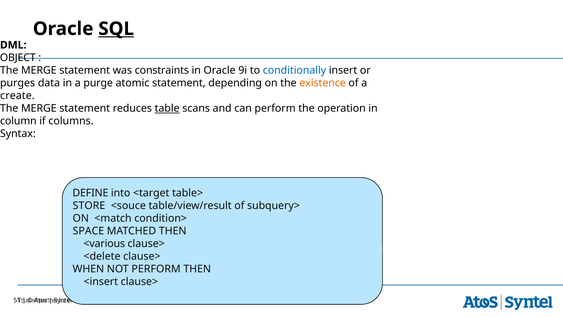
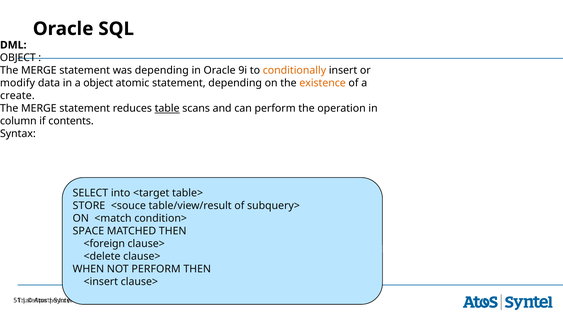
SQL underline: present -> none
was constraints: constraints -> depending
conditionally colour: blue -> orange
purges: purges -> modify
a purge: purge -> object
columns: columns -> contents
DEFINE: DEFINE -> SELECT
<various: <various -> <foreign
